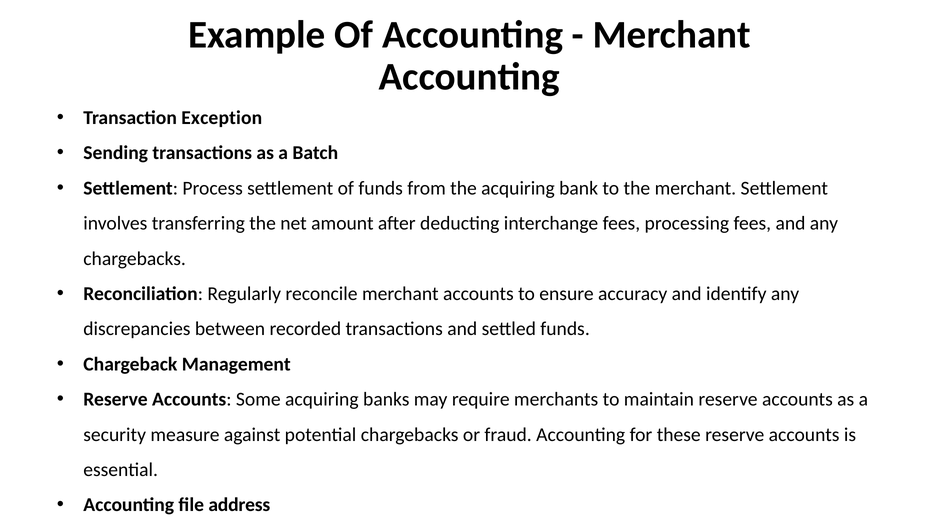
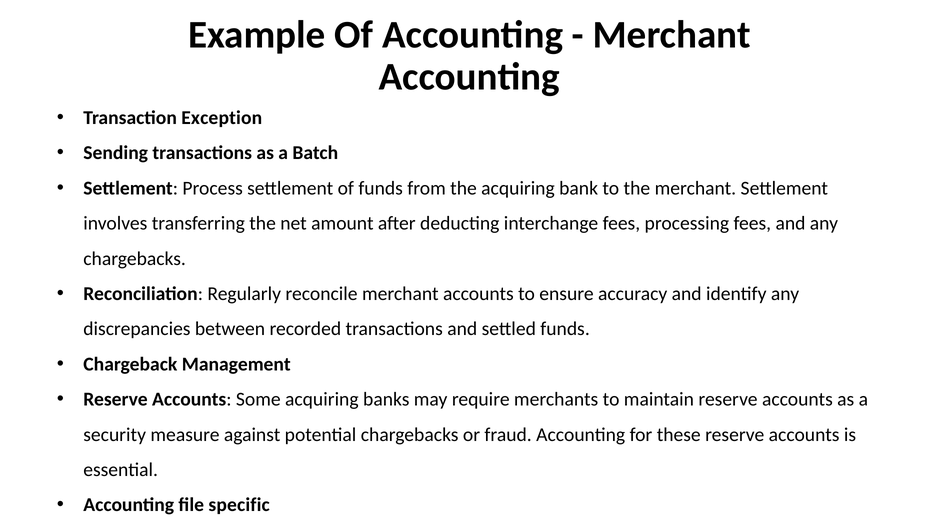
address: address -> specific
